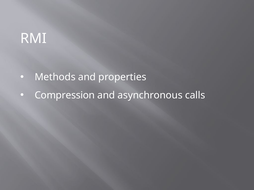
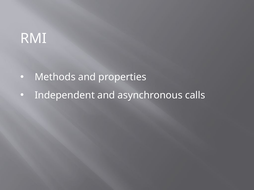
Compression: Compression -> Independent
